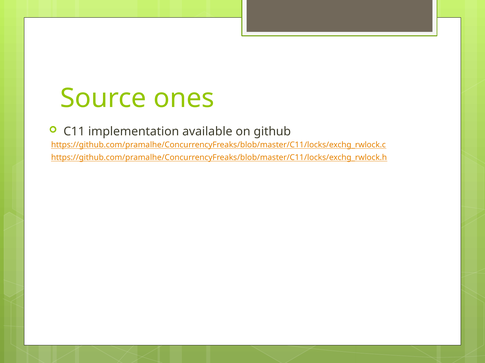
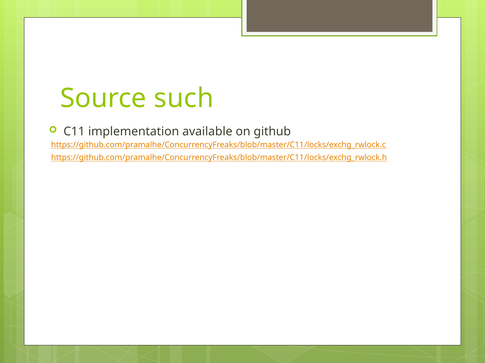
ones: ones -> such
